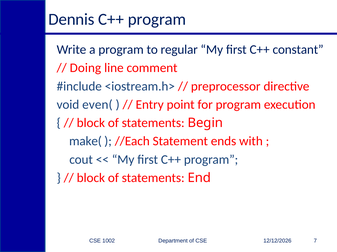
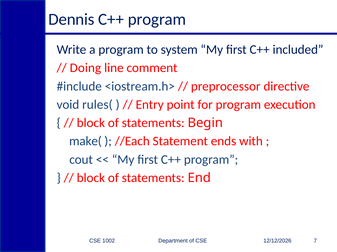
regular: regular -> system
constant: constant -> included
even(: even( -> rules(
